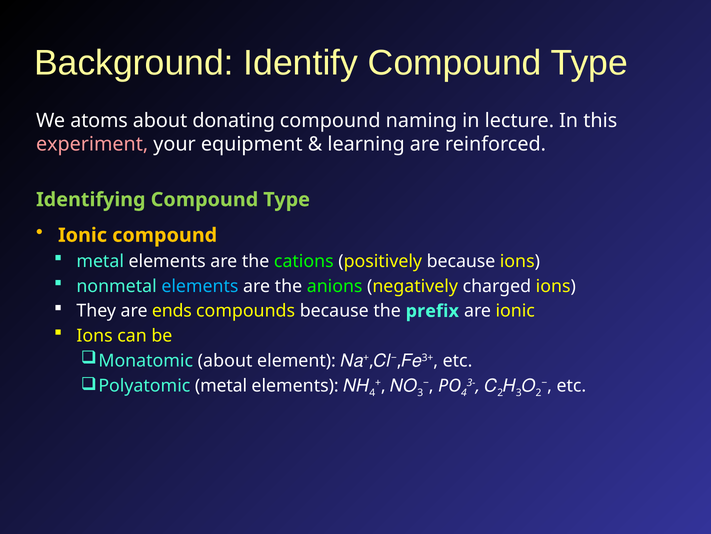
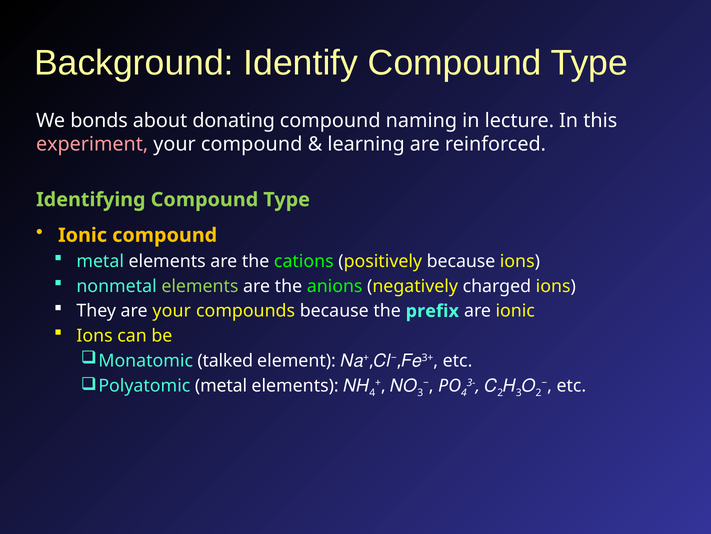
atoms: atoms -> bonds
your equipment: equipment -> compound
elements at (200, 286) colour: light blue -> light green
are ends: ends -> your
Monatomic about: about -> talked
